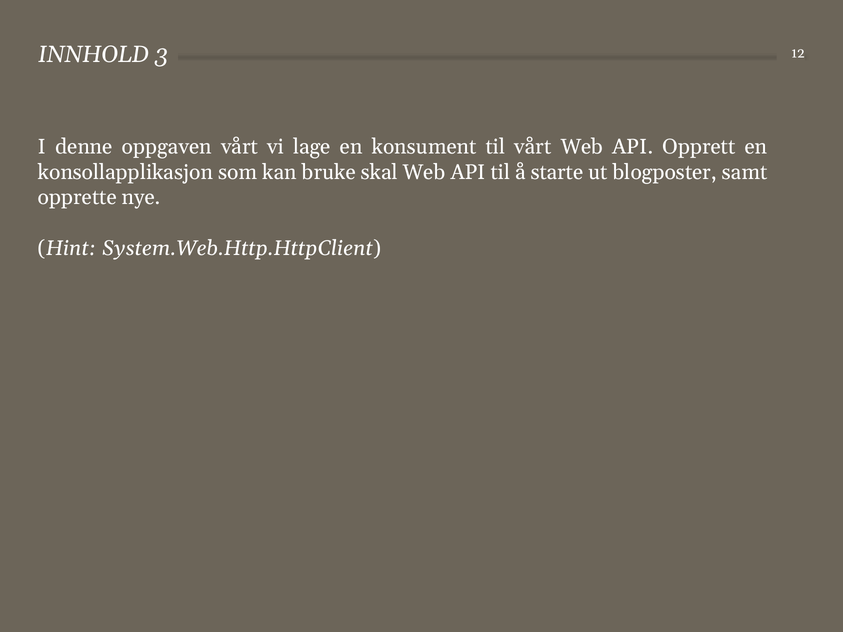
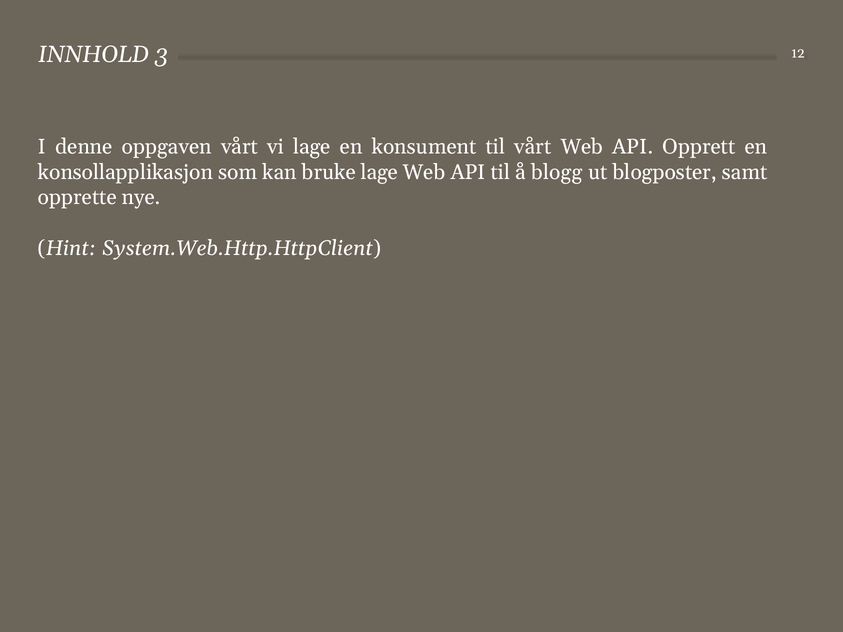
bruke skal: skal -> lage
starte: starte -> blogg
